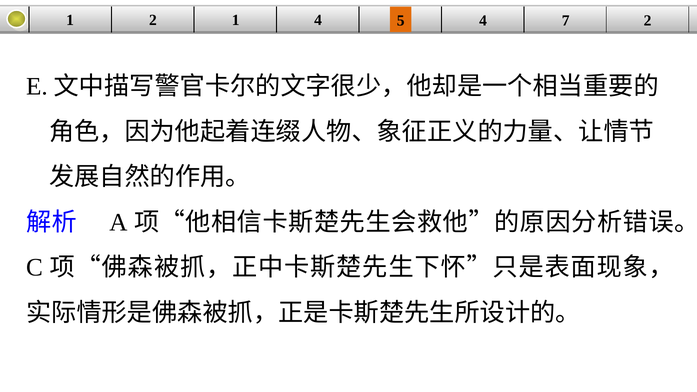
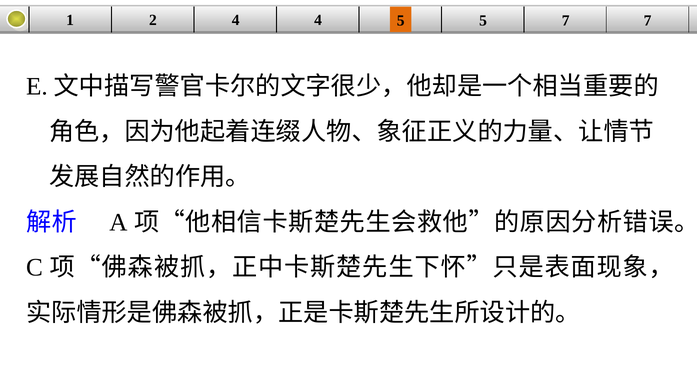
2 1: 1 -> 4
5 4: 4 -> 5
7 2: 2 -> 7
